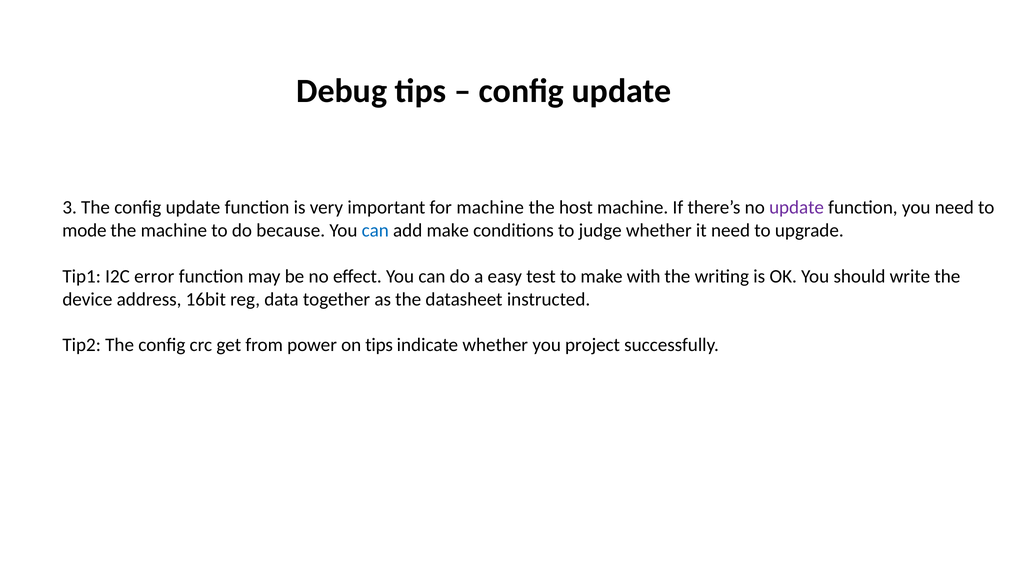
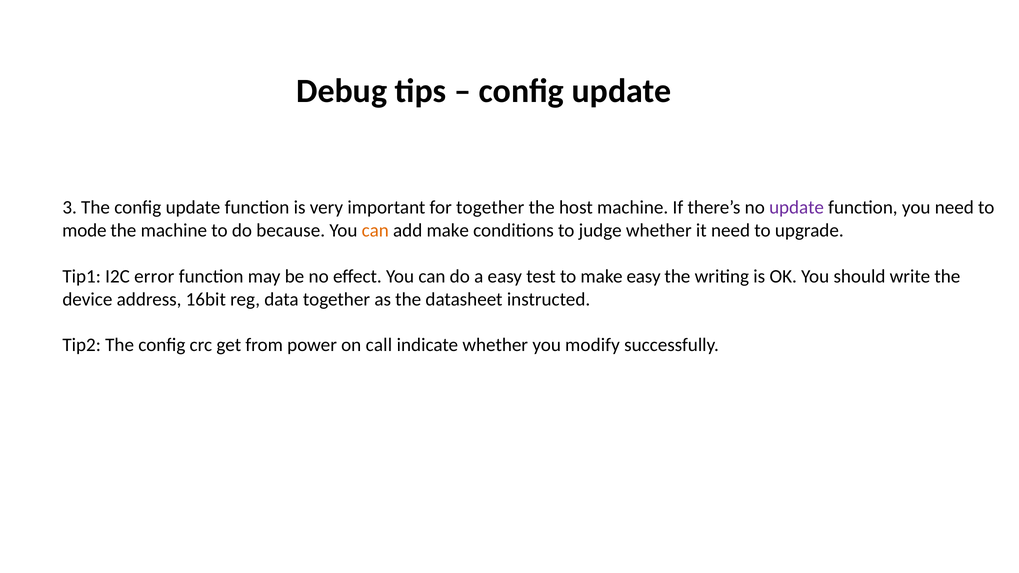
for machine: machine -> together
can at (375, 231) colour: blue -> orange
make with: with -> easy
on tips: tips -> call
project: project -> modify
